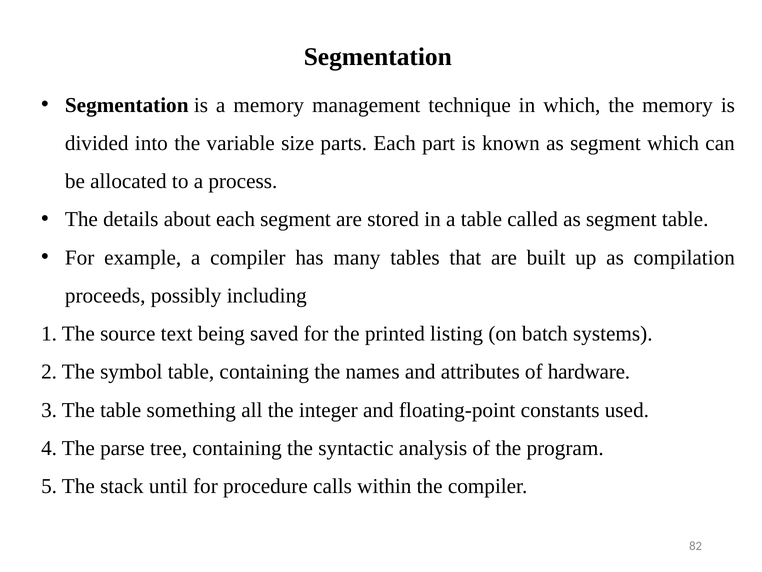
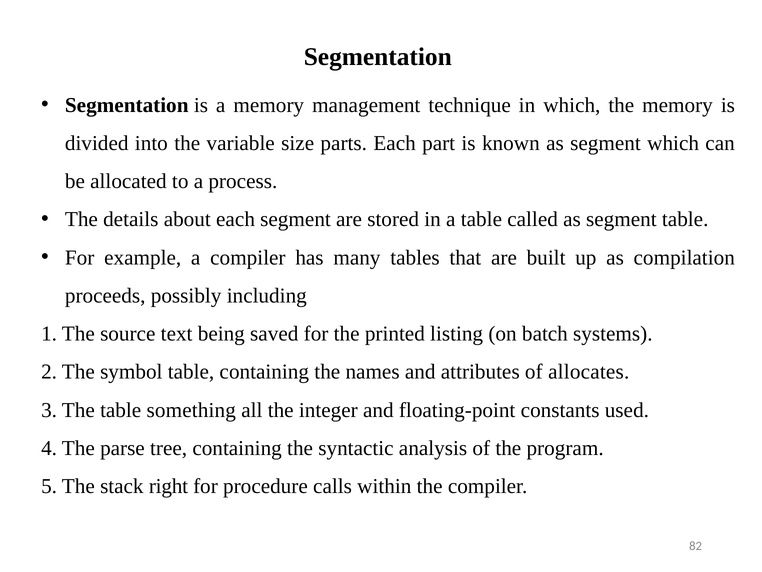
hardware: hardware -> allocates
until: until -> right
